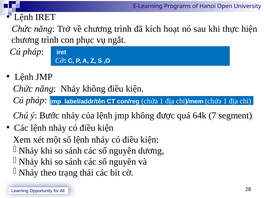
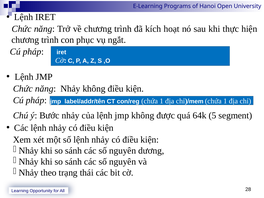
7: 7 -> 5
